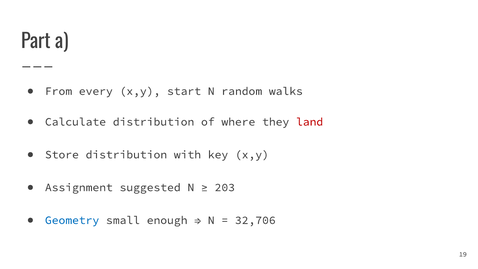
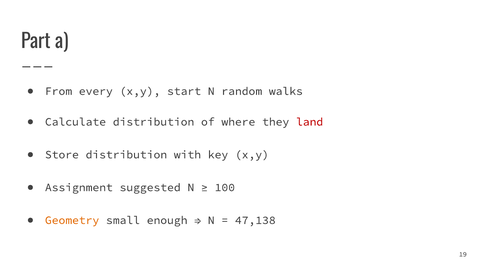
203: 203 -> 100
Geometry colour: blue -> orange
32,706: 32,706 -> 47,138
